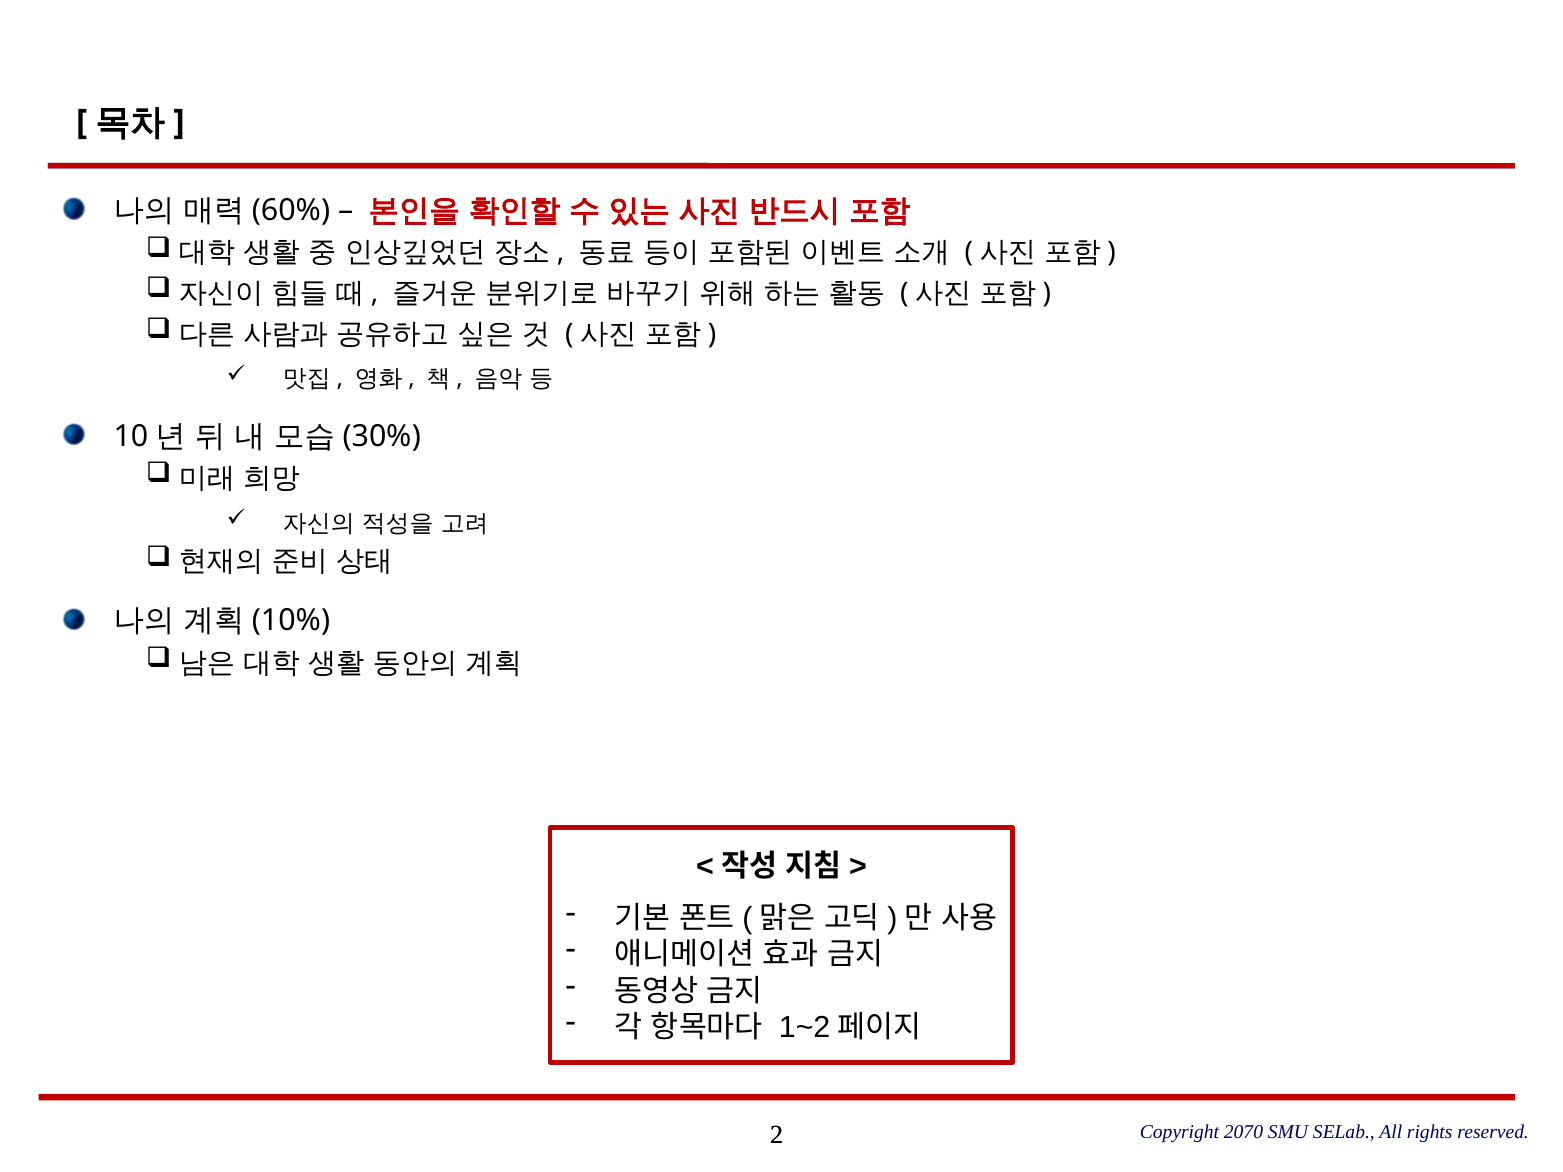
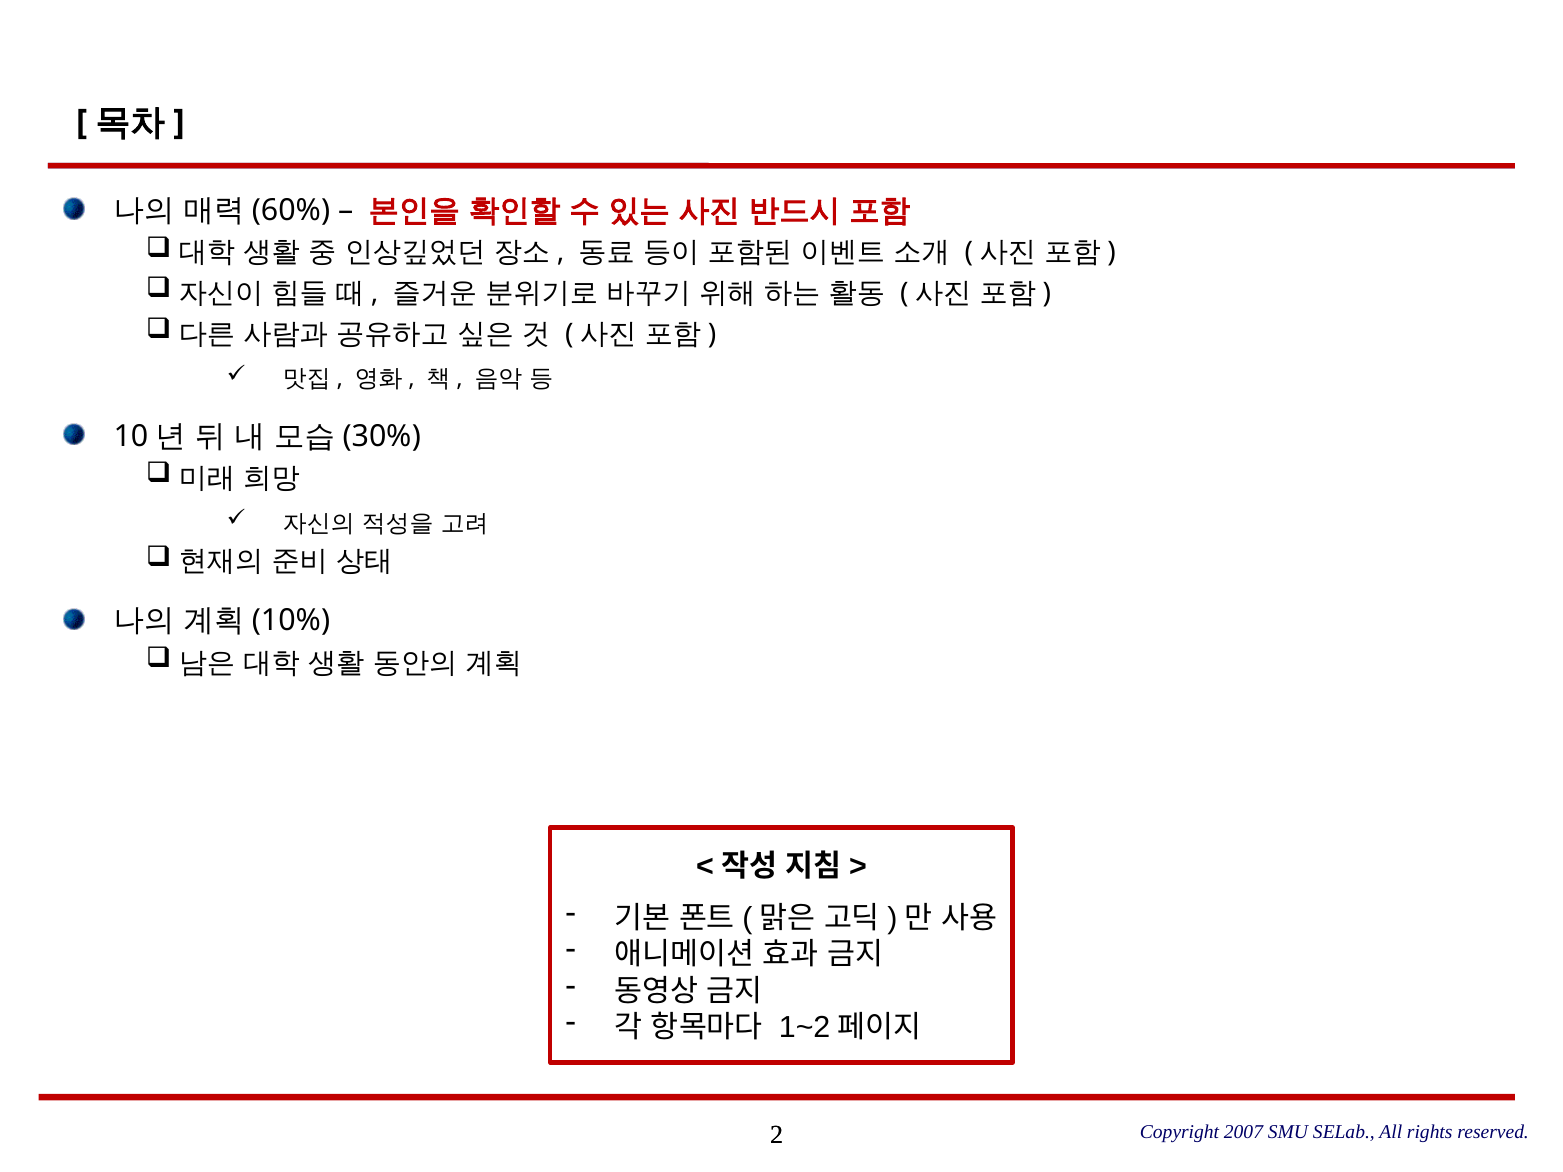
2070: 2070 -> 2007
